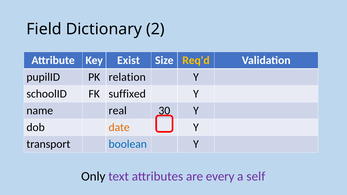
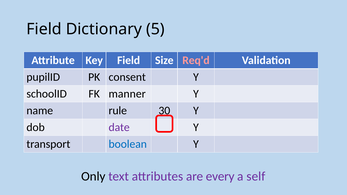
2: 2 -> 5
Key Exist: Exist -> Field
Req'd colour: yellow -> pink
relation: relation -> consent
suffixed: suffixed -> manner
real: real -> rule
date colour: orange -> purple
